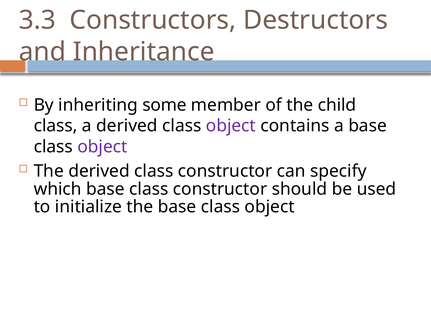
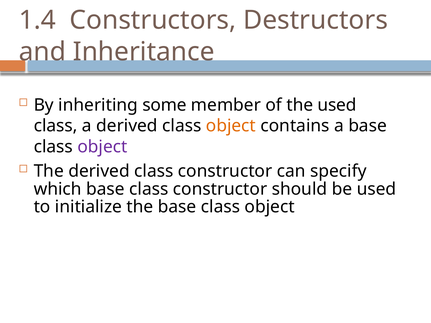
3.3: 3.3 -> 1.4
the child: child -> used
object at (231, 126) colour: purple -> orange
